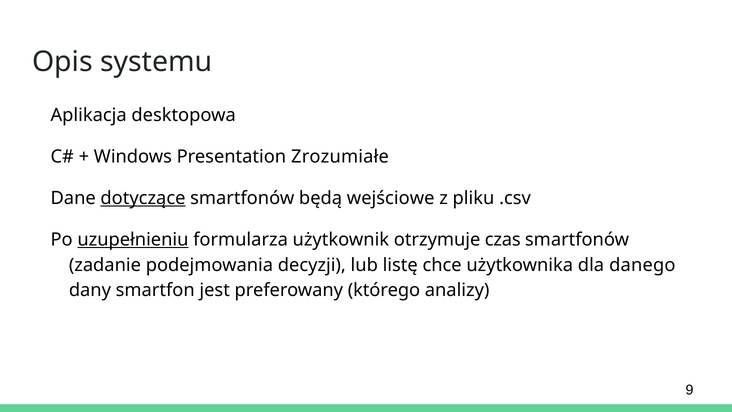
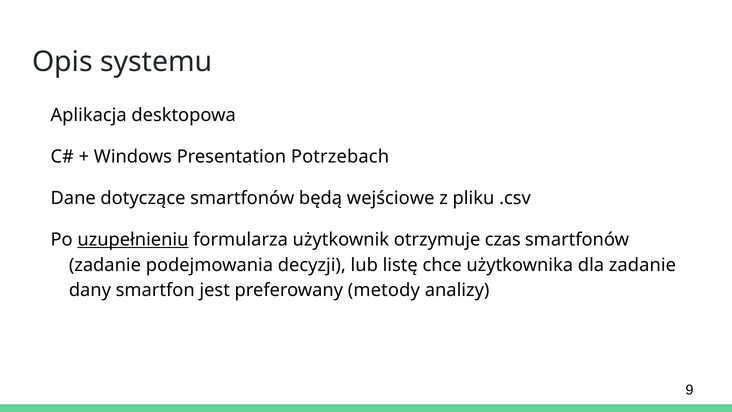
Zrozumiałe: Zrozumiałe -> Potrzebach
dotyczące underline: present -> none
dla danego: danego -> zadanie
którego: którego -> metody
